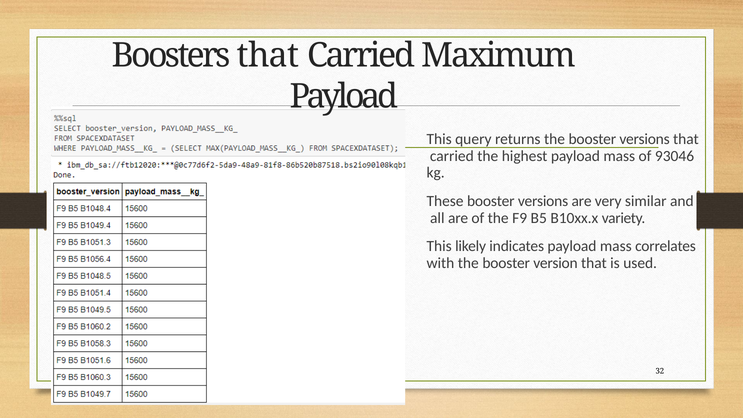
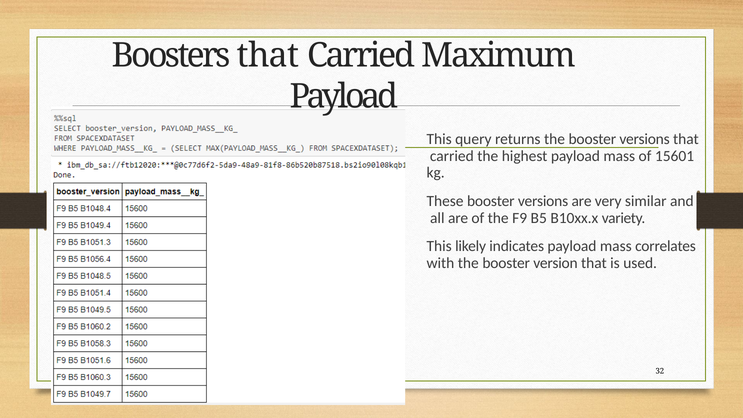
93046: 93046 -> 15601
